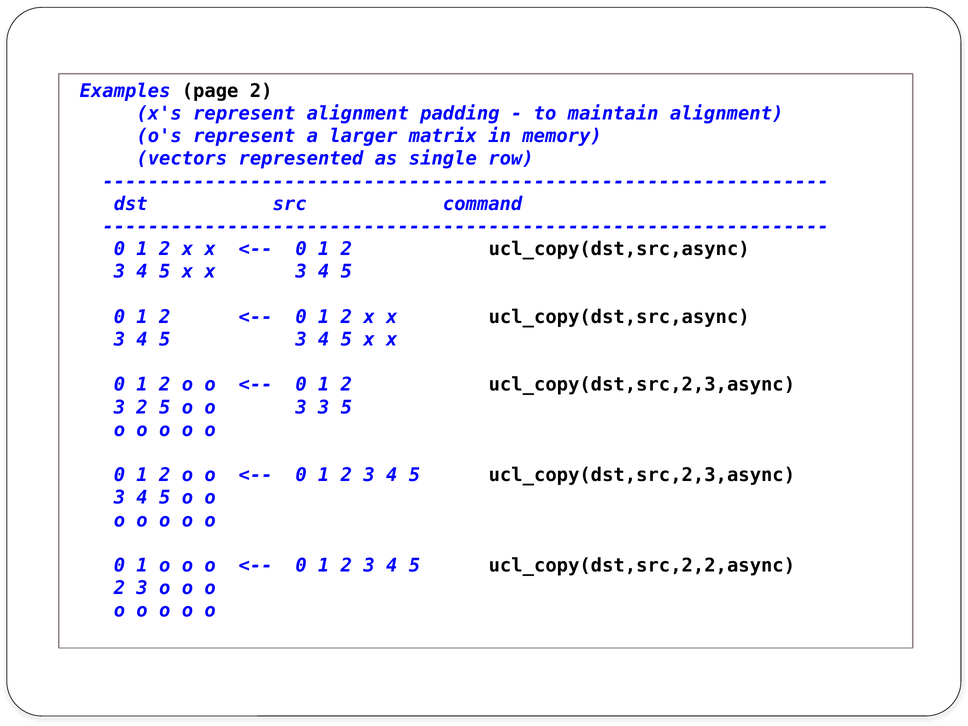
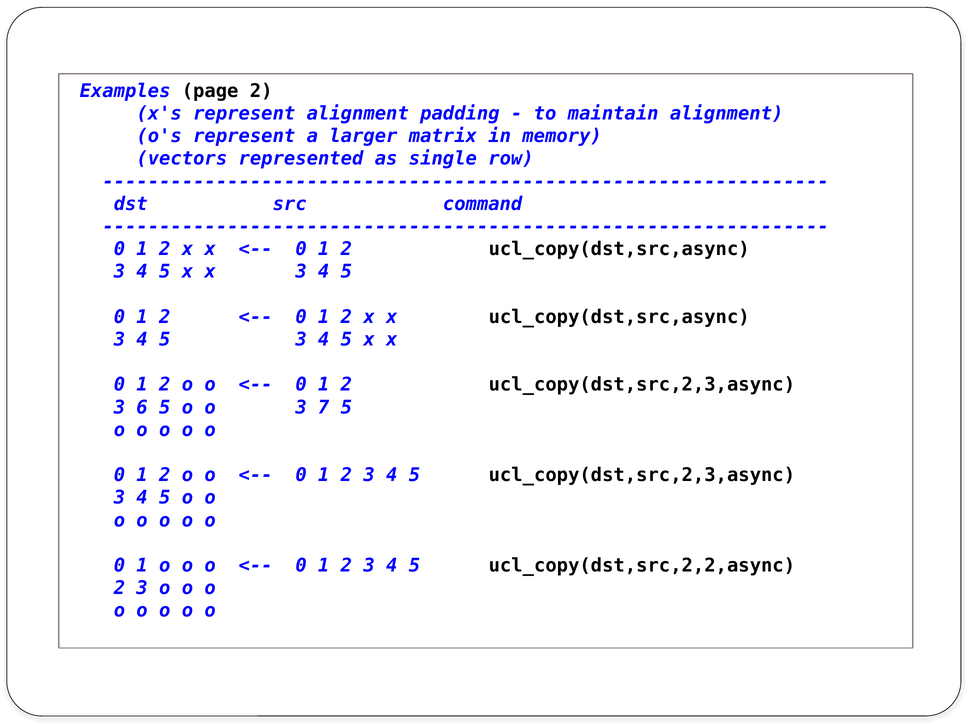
3 2: 2 -> 6
3 3: 3 -> 7
